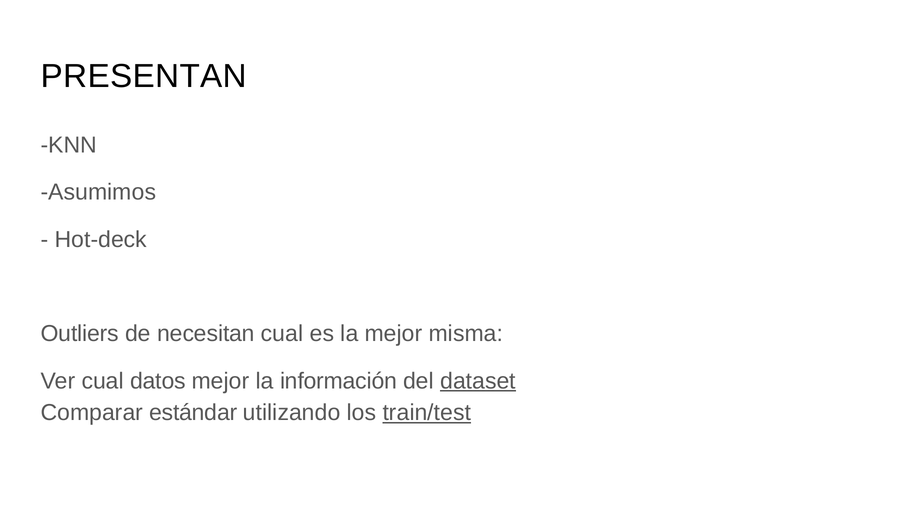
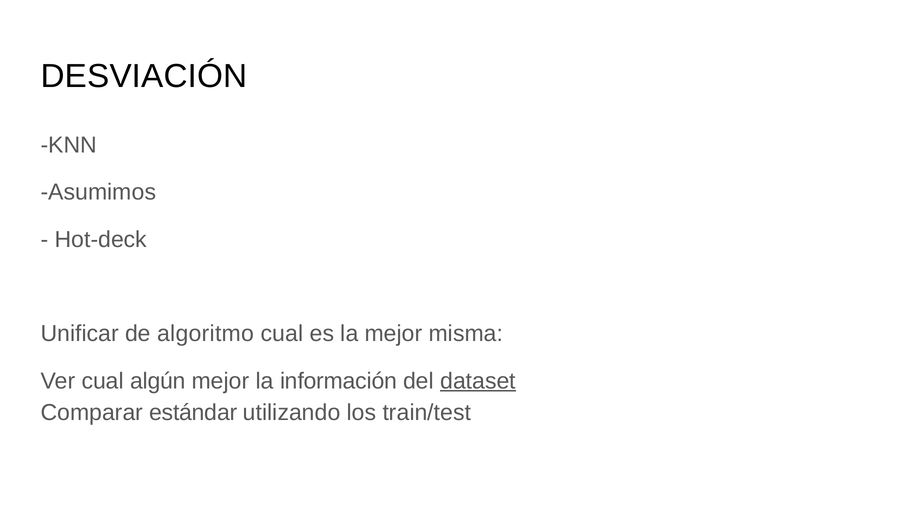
PRESENTAN: PRESENTAN -> DESVIACIÓN
Outliers: Outliers -> Unificar
necesitan: necesitan -> algoritmo
datos: datos -> algún
train/test underline: present -> none
